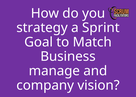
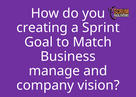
strategy: strategy -> creating
